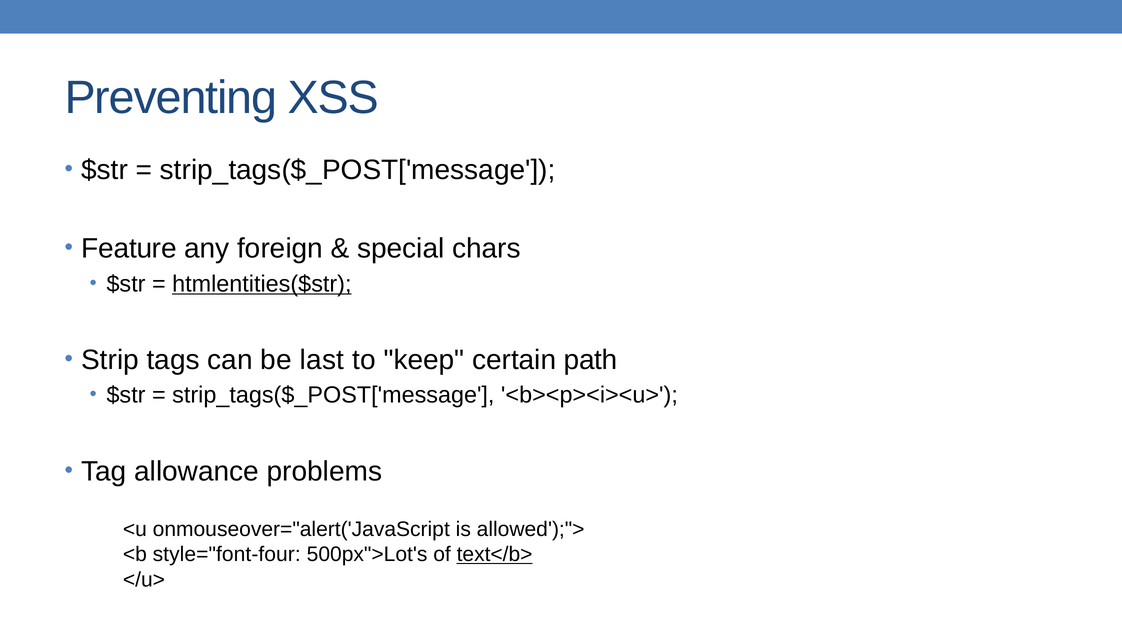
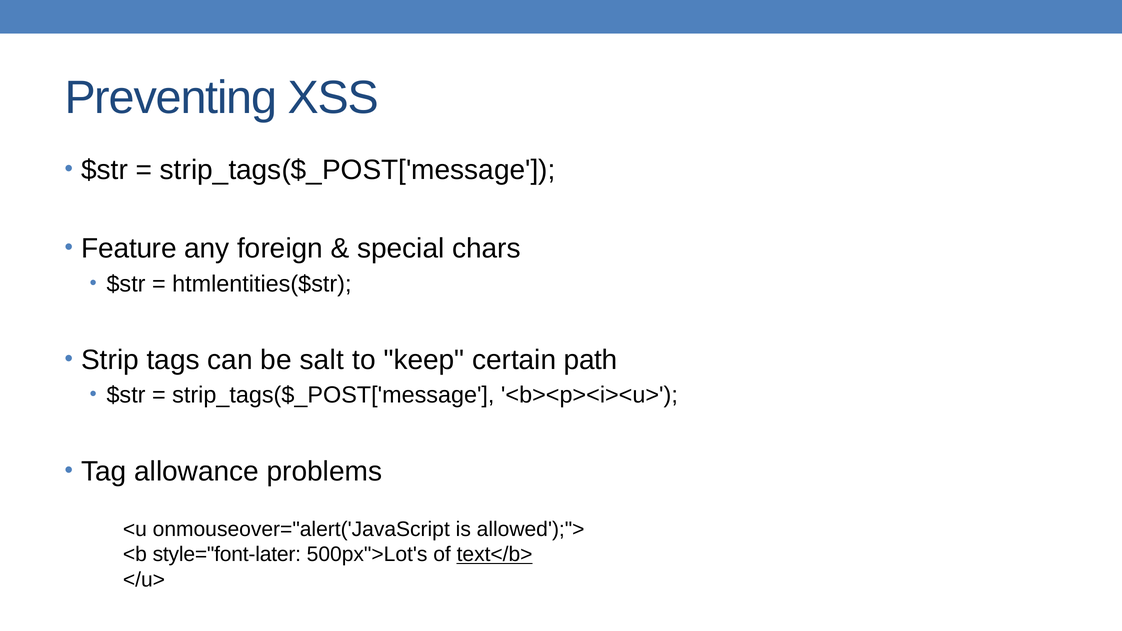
htmlentities($str underline: present -> none
last: last -> salt
style="font-four: style="font-four -> style="font-later
